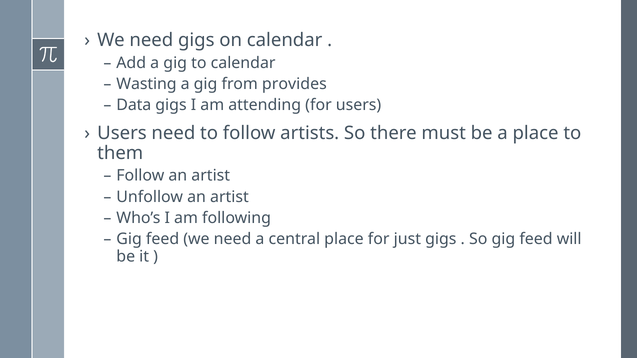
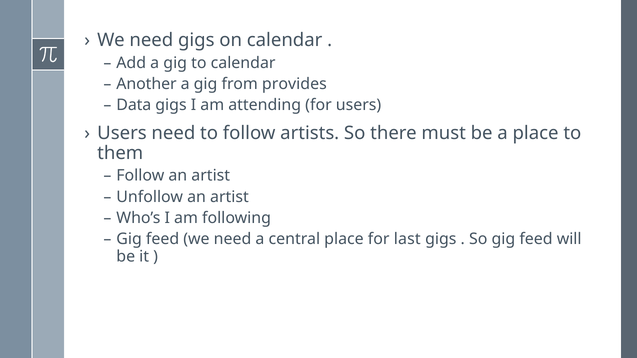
Wasting: Wasting -> Another
just: just -> last
